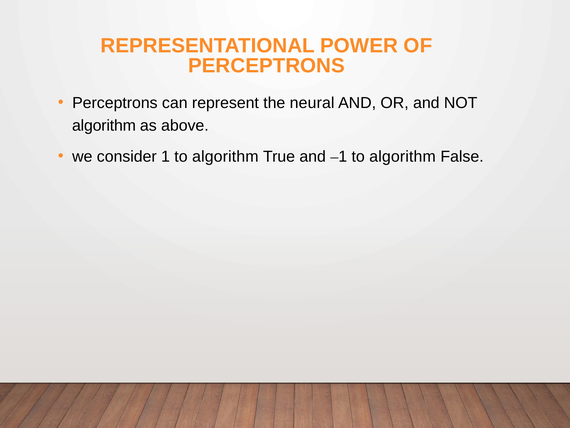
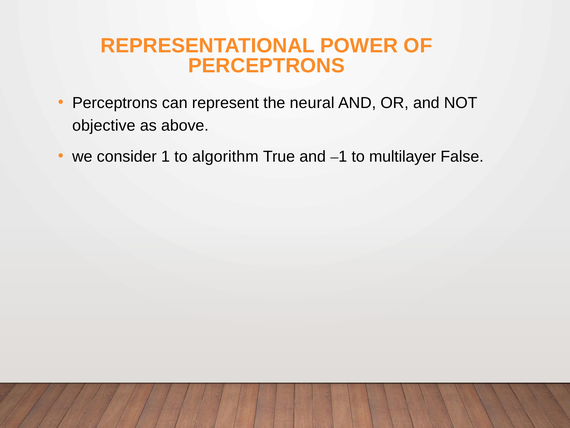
algorithm at (104, 126): algorithm -> objective
–1 to algorithm: algorithm -> multilayer
